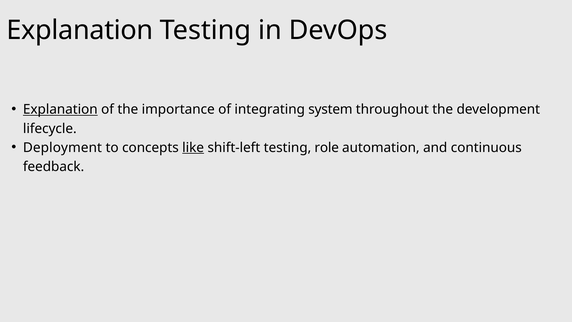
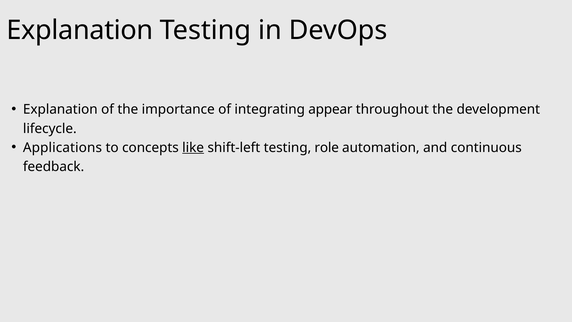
Explanation at (60, 109) underline: present -> none
system: system -> appear
Deployment: Deployment -> Applications
